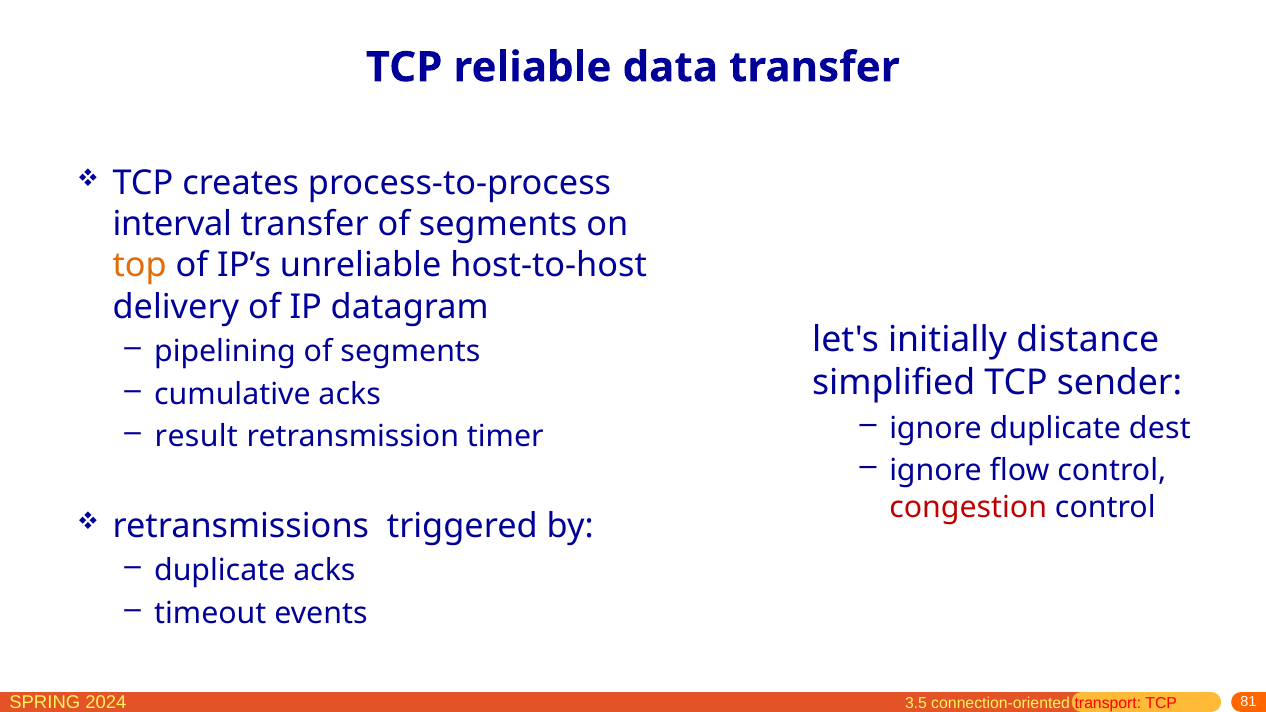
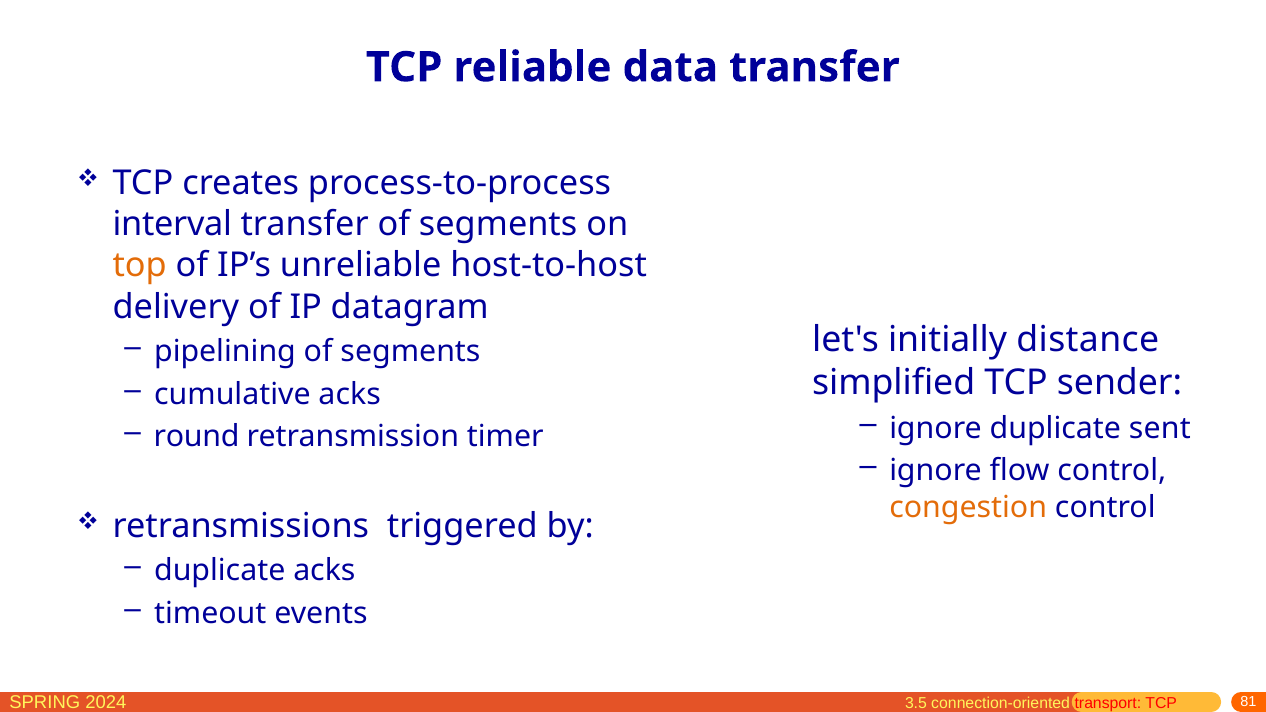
dest: dest -> sent
result: result -> round
congestion colour: red -> orange
